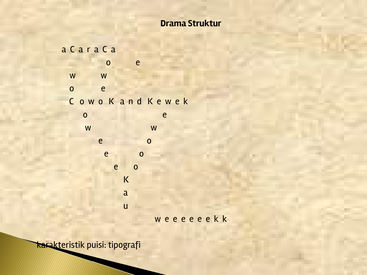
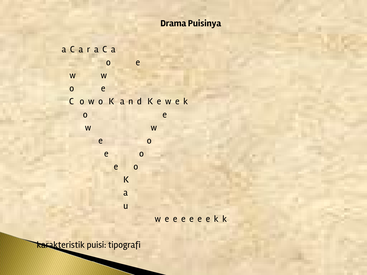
Struktur: Struktur -> Puisinya
